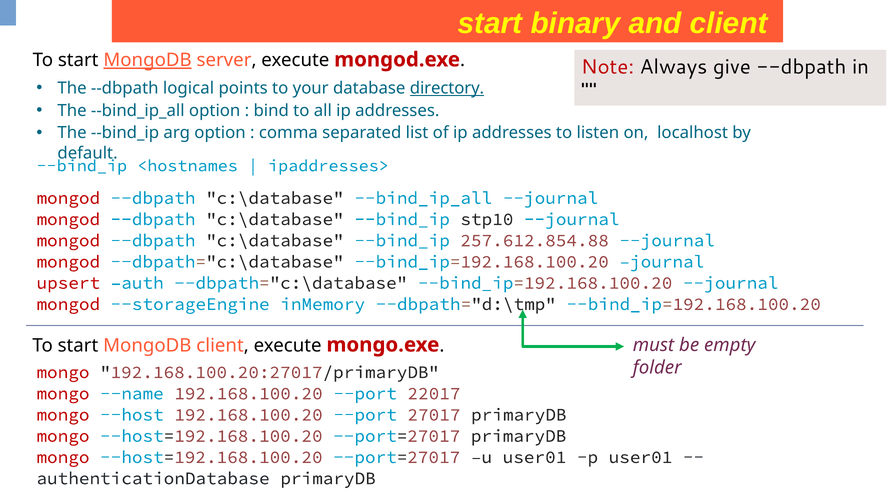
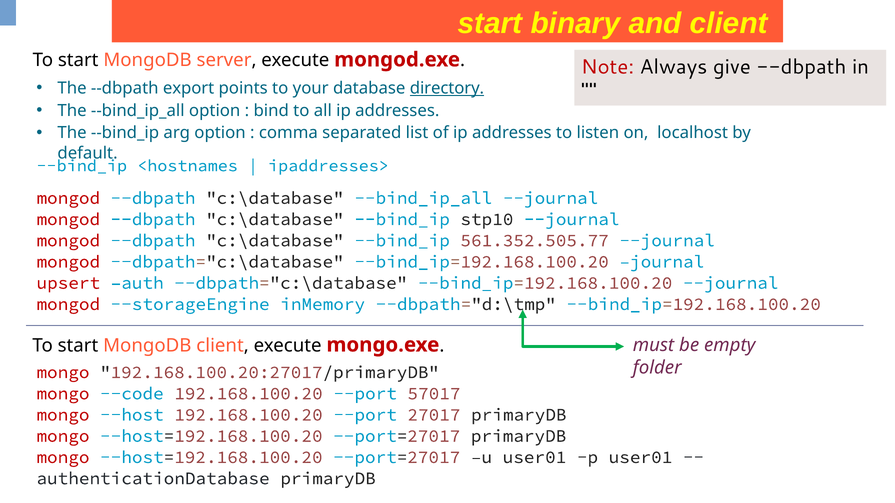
MongoDB at (148, 60) underline: present -> none
logical: logical -> export
257.612.854.88: 257.612.854.88 -> 561.352.505.77
--name: --name -> --code
22017: 22017 -> 57017
